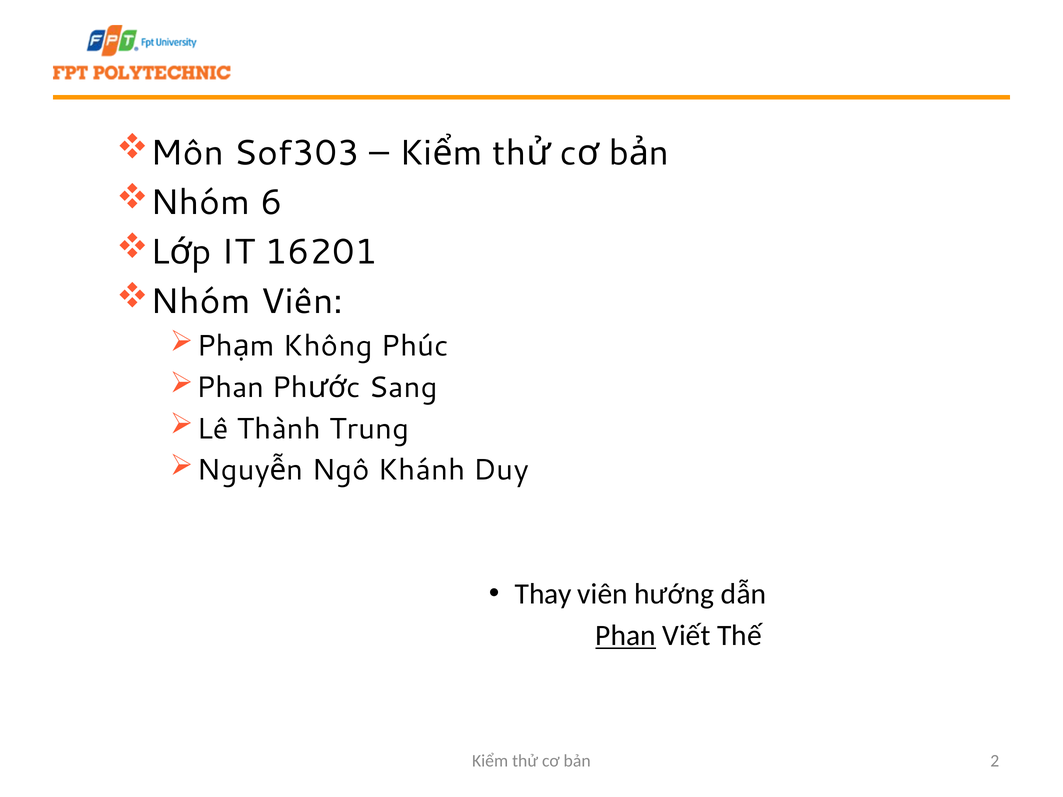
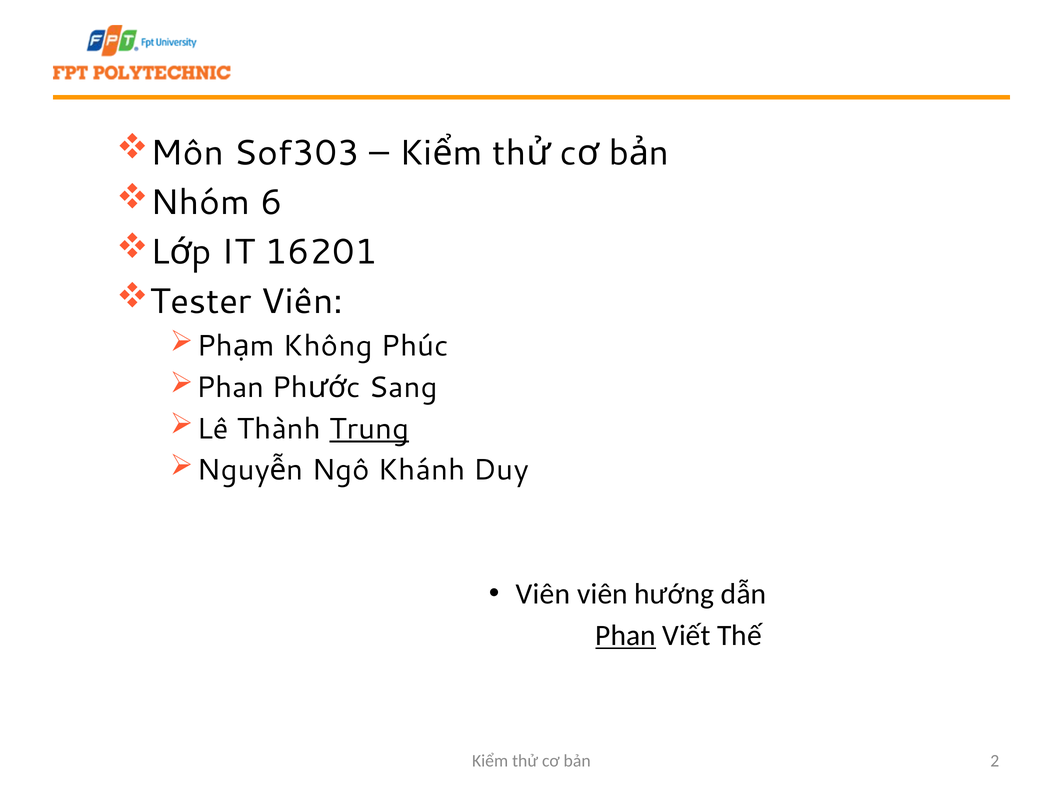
Nhóm at (201, 302): Nhóm -> Tester
Trung underline: none -> present
Thay at (543, 594): Thay -> Viên
